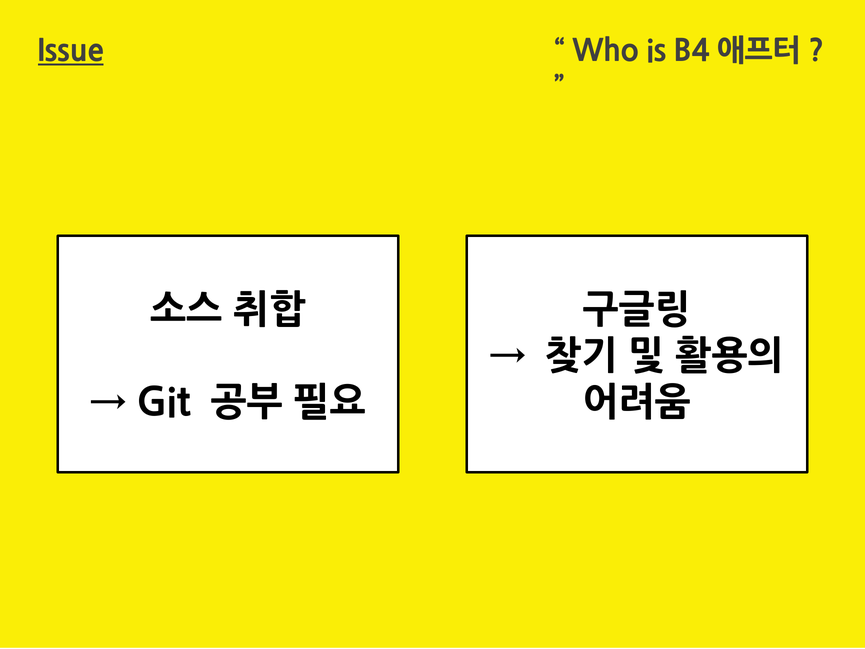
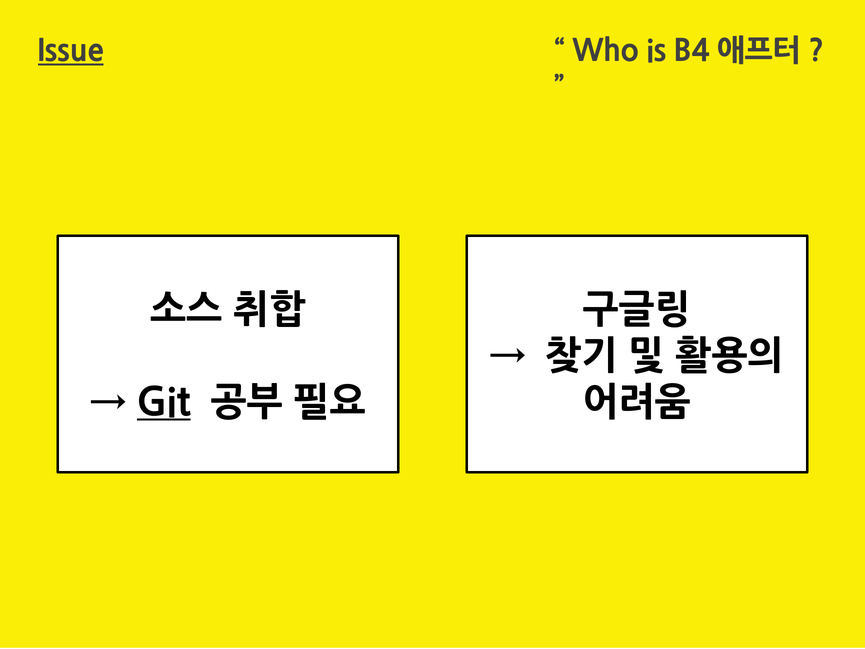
Git underline: none -> present
